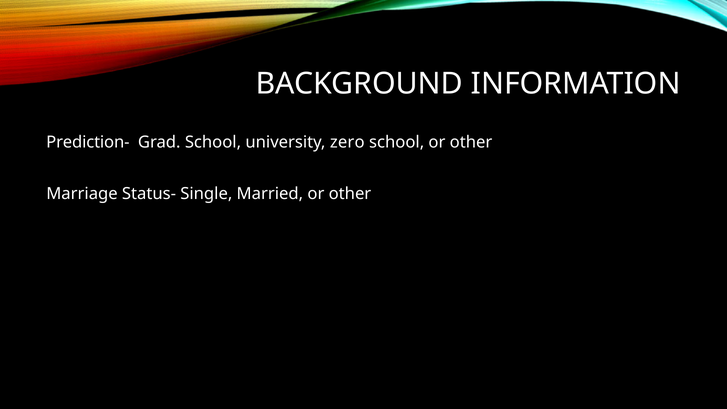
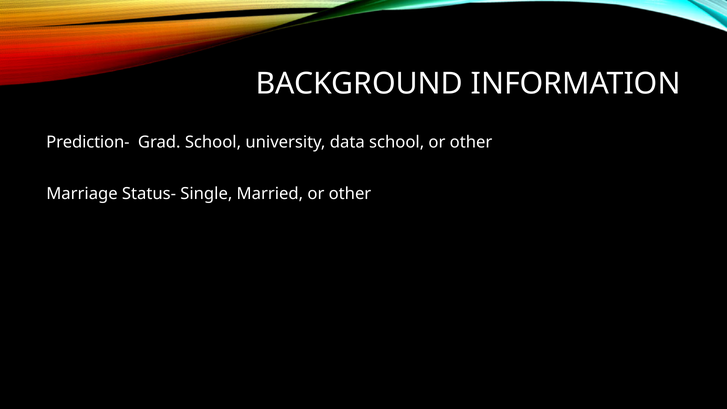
zero: zero -> data
